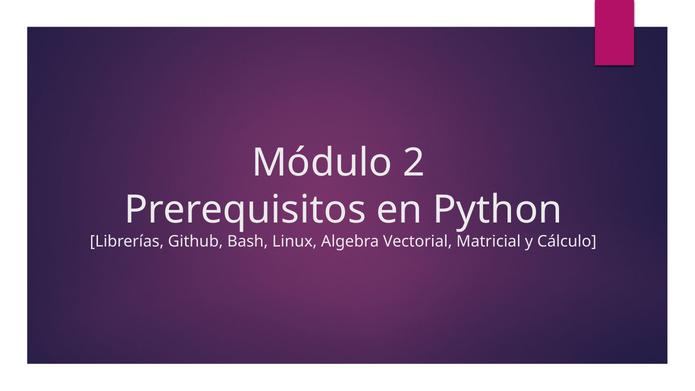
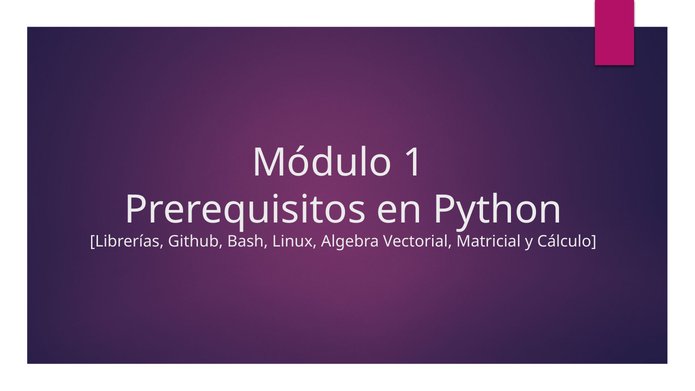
2: 2 -> 1
